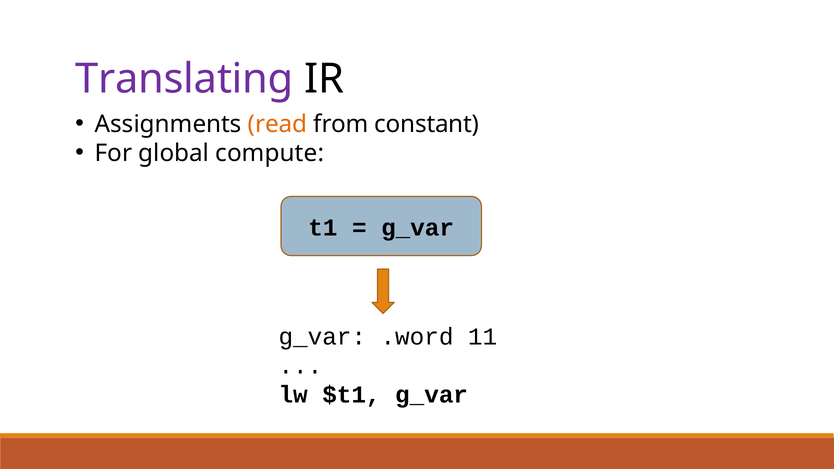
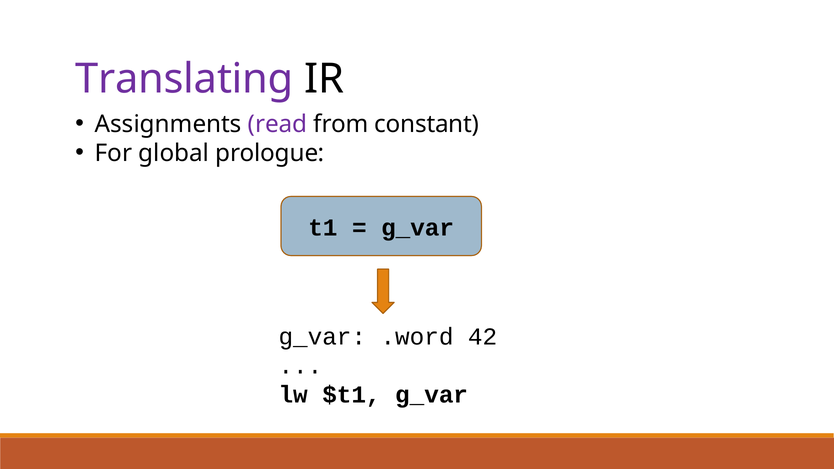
read colour: orange -> purple
compute: compute -> prologue
11: 11 -> 42
